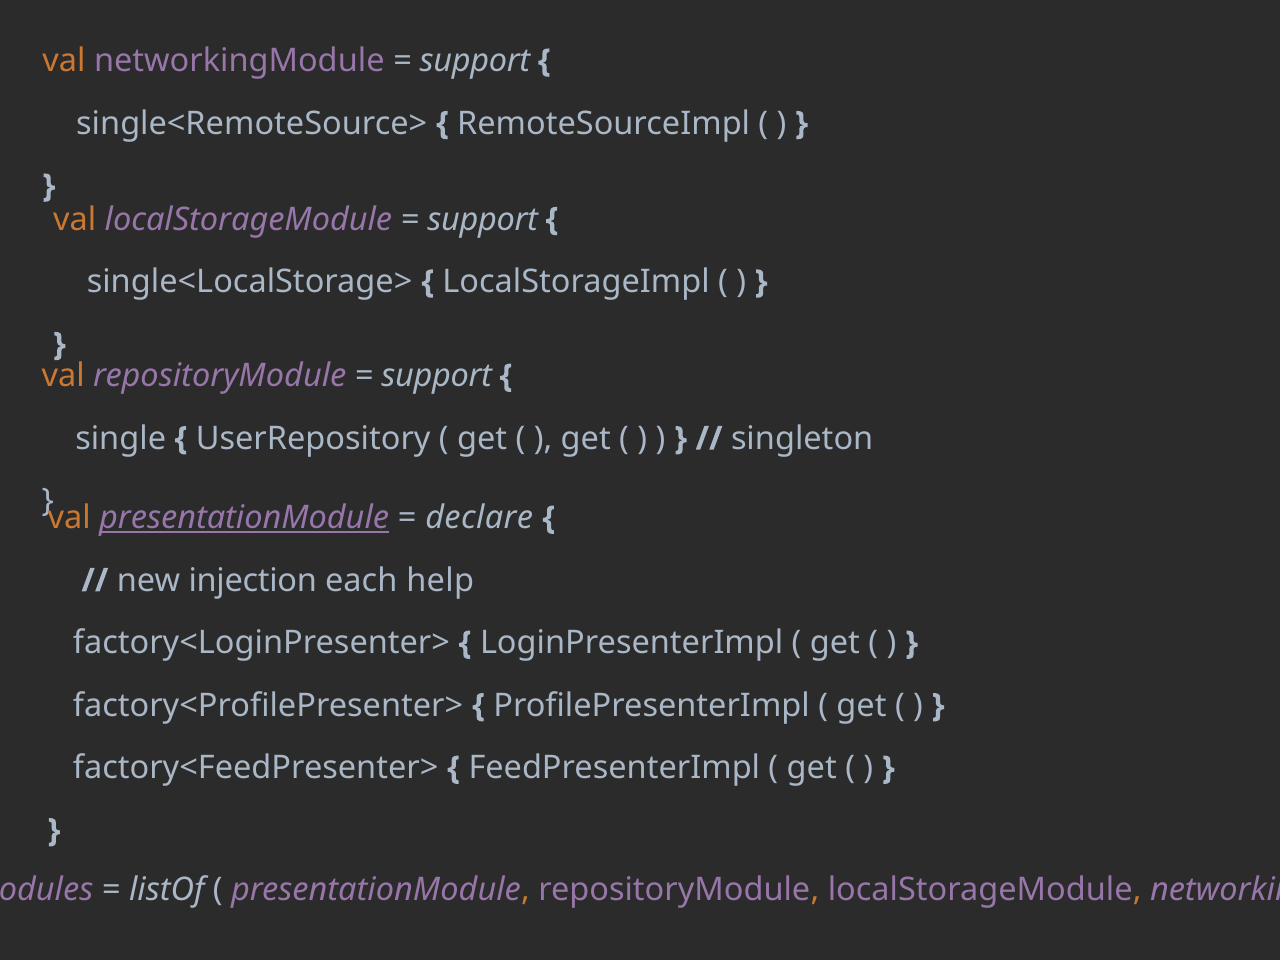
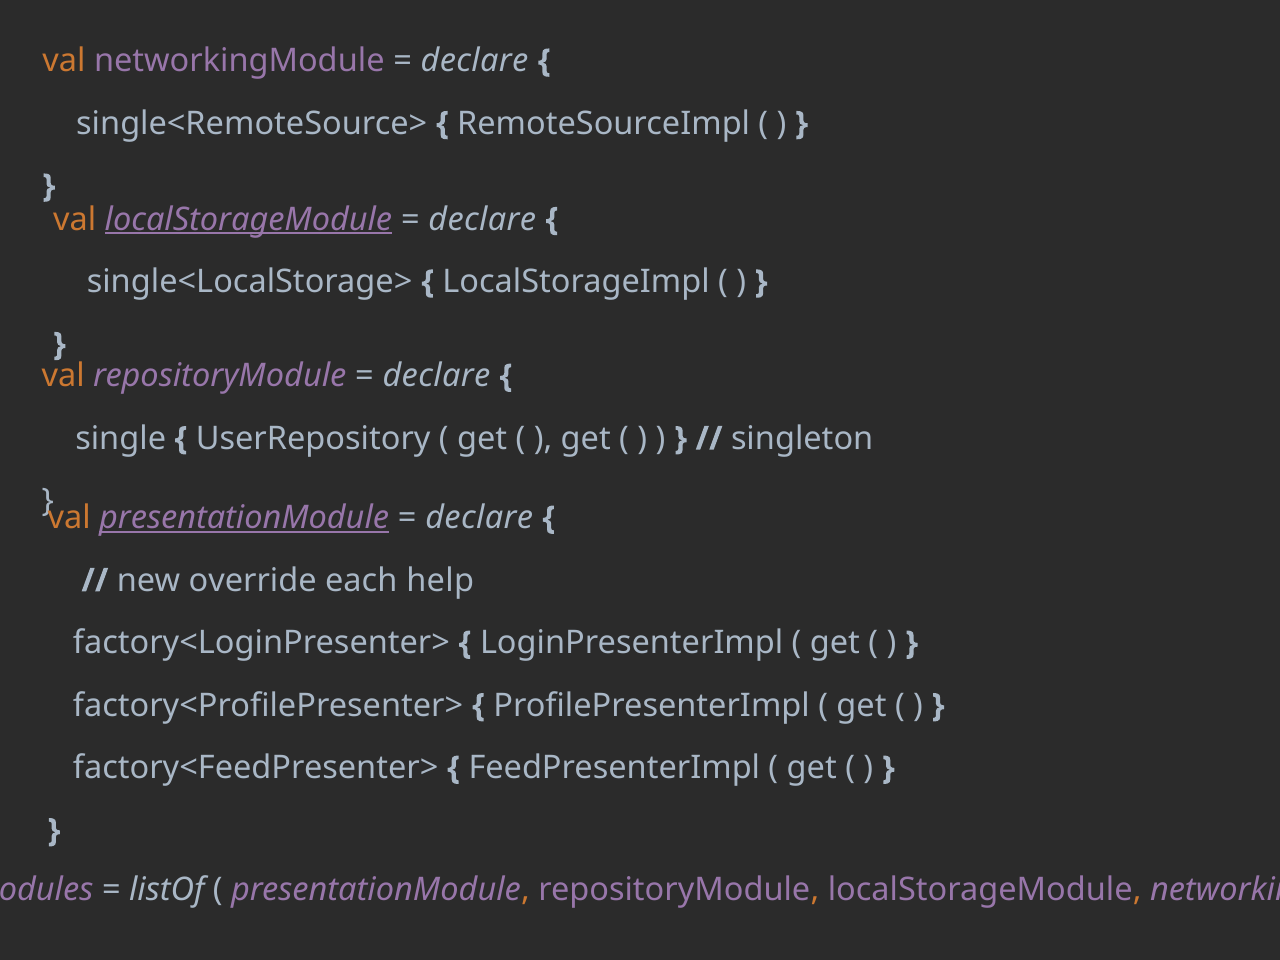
support at (475, 61): support -> declare
localStorageModule at (248, 219) underline: none -> present
support at (483, 219): support -> declare
support at (437, 376): support -> declare
injection: injection -> override
